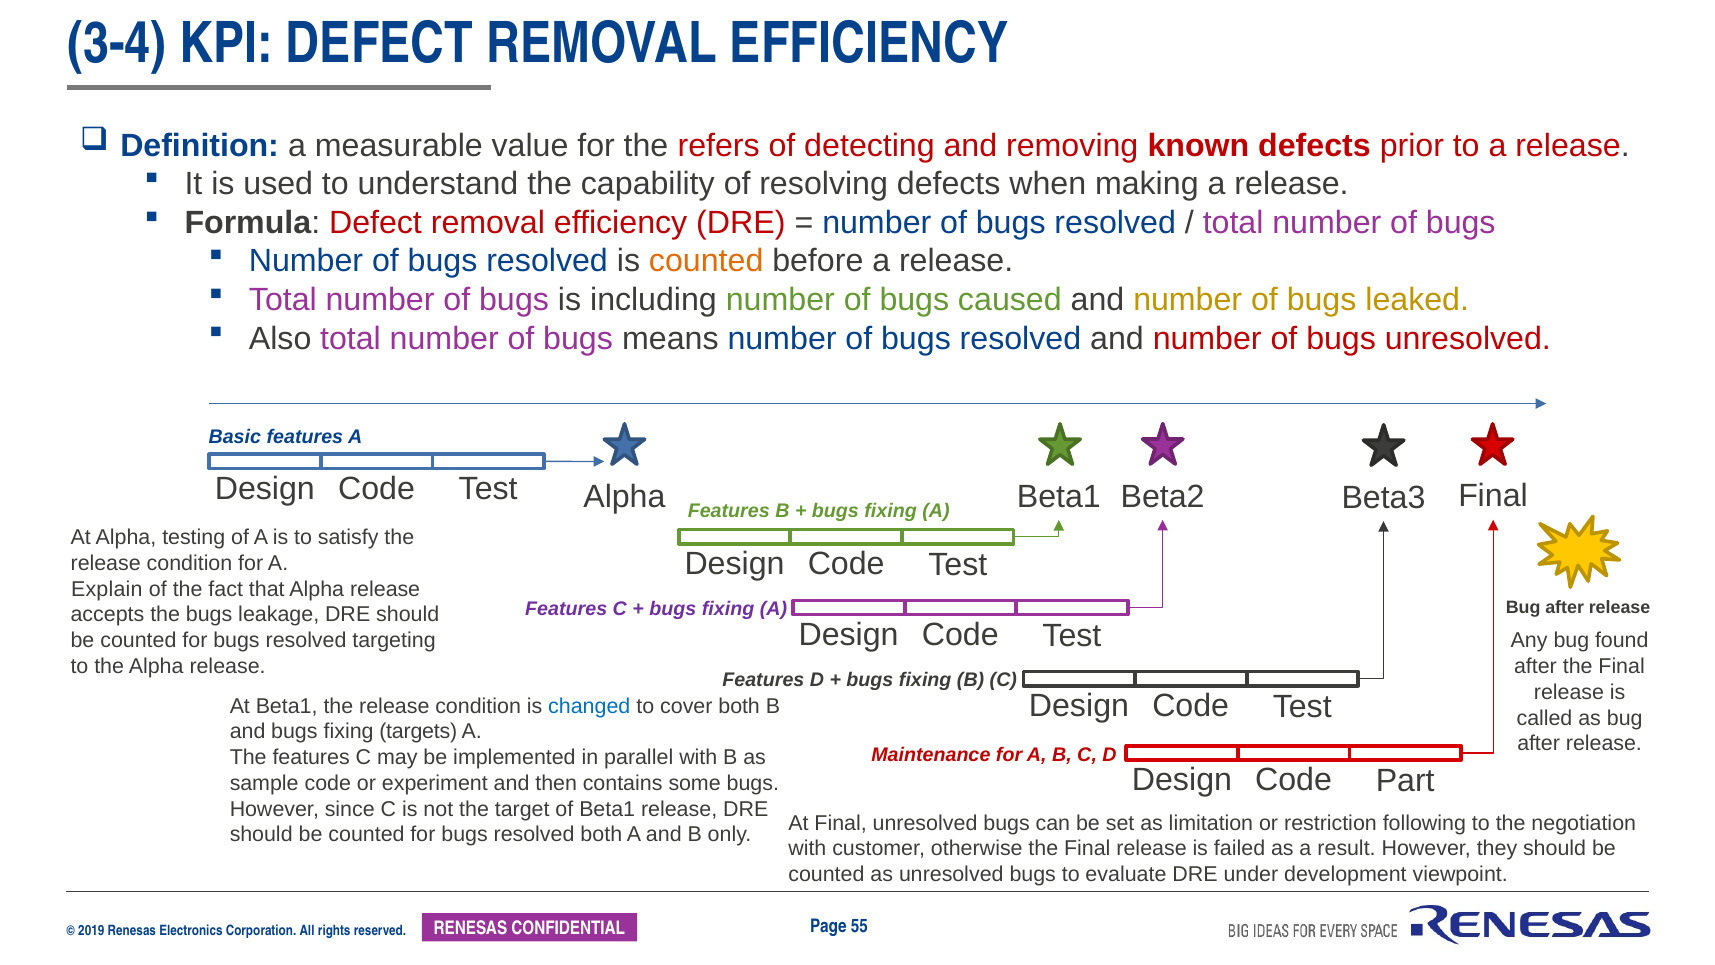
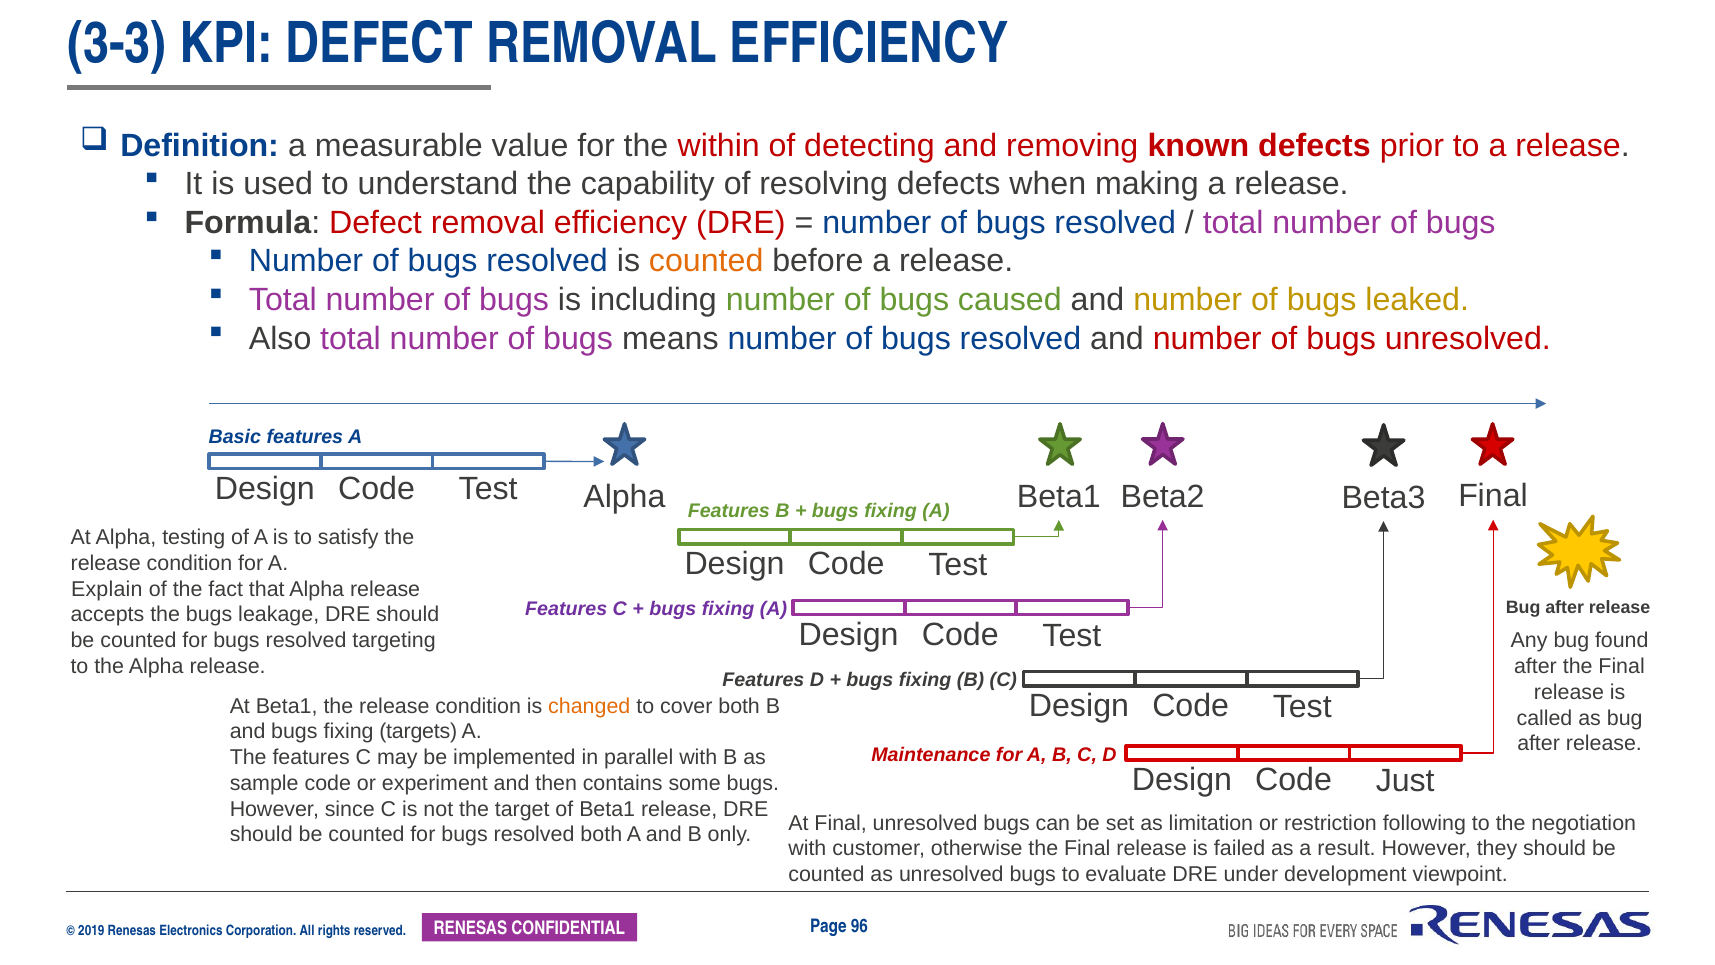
3-4: 3-4 -> 3-3
refers: refers -> within
changed colour: blue -> orange
Part: Part -> Just
55: 55 -> 96
